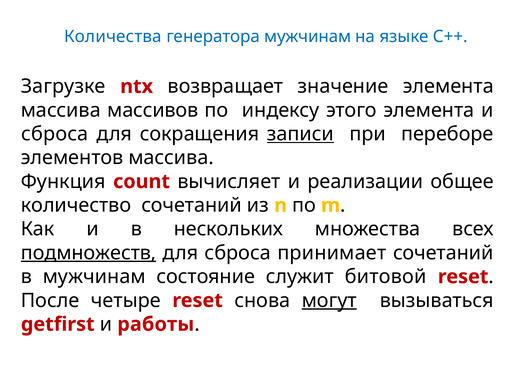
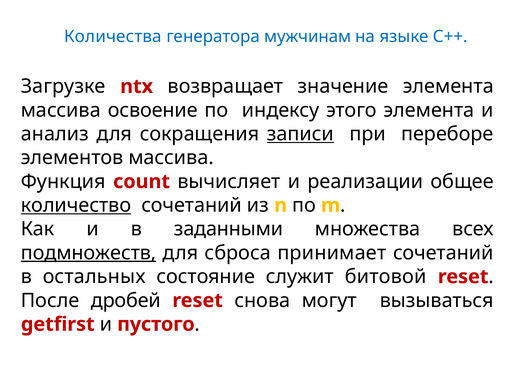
массивов: массивов -> освоение
сброса at (55, 134): сброса -> анализ
количество underline: none -> present
нескольких: нескольких -> заданными
в мужчинам: мужчинам -> остальных
четыре: четыре -> дробей
могут underline: present -> none
работы: работы -> пустого
